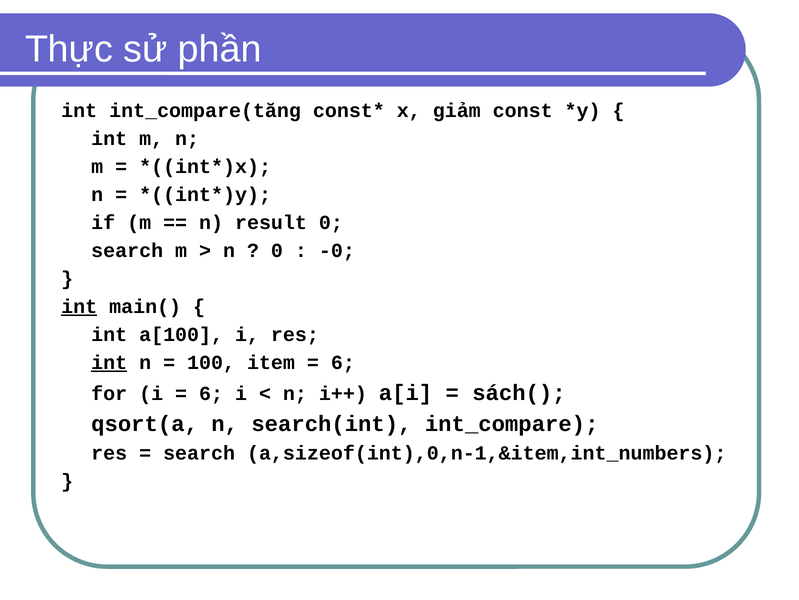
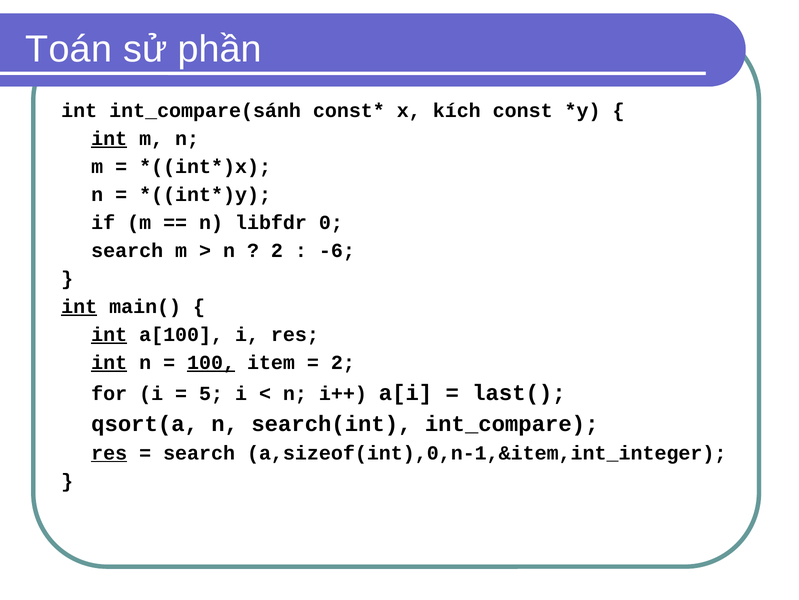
Thực: Thực -> Toán
int_compare(tăng: int_compare(tăng -> int_compare(sánh
giảm: giảm -> kích
int at (109, 139) underline: none -> present
result: result -> libfdr
0 at (277, 250): 0 -> 2
-0: -0 -> -6
int at (109, 334) underline: none -> present
100 underline: none -> present
6 at (343, 362): 6 -> 2
6 at (211, 393): 6 -> 5
sách(: sách( -> last(
res at (109, 452) underline: none -> present
a,sizeof(int),0,n-1,&item,int_numbers: a,sizeof(int),0,n-1,&item,int_numbers -> a,sizeof(int),0,n-1,&item,int_integer
